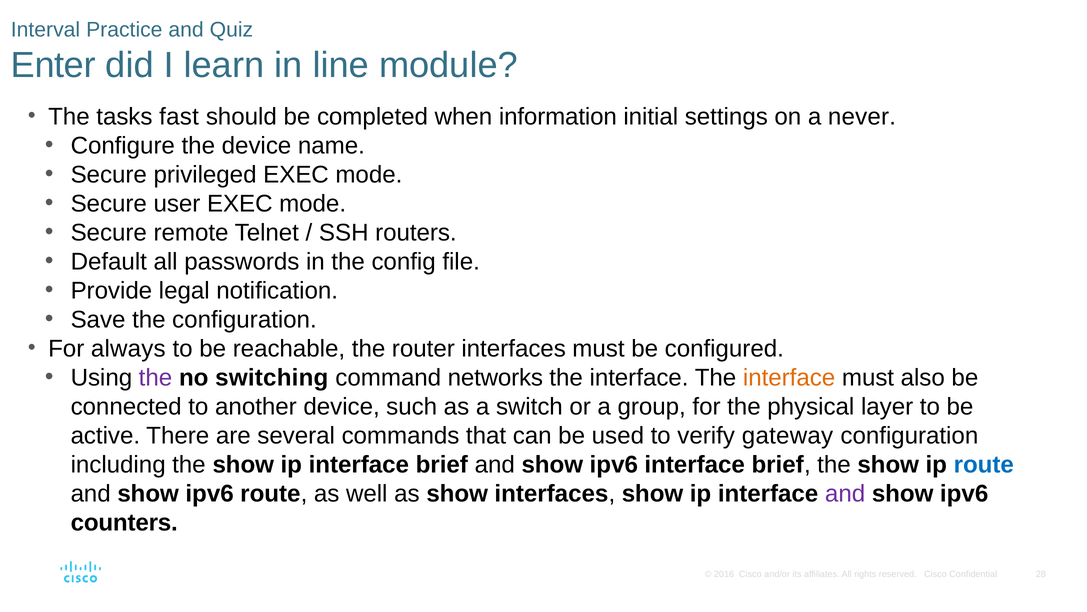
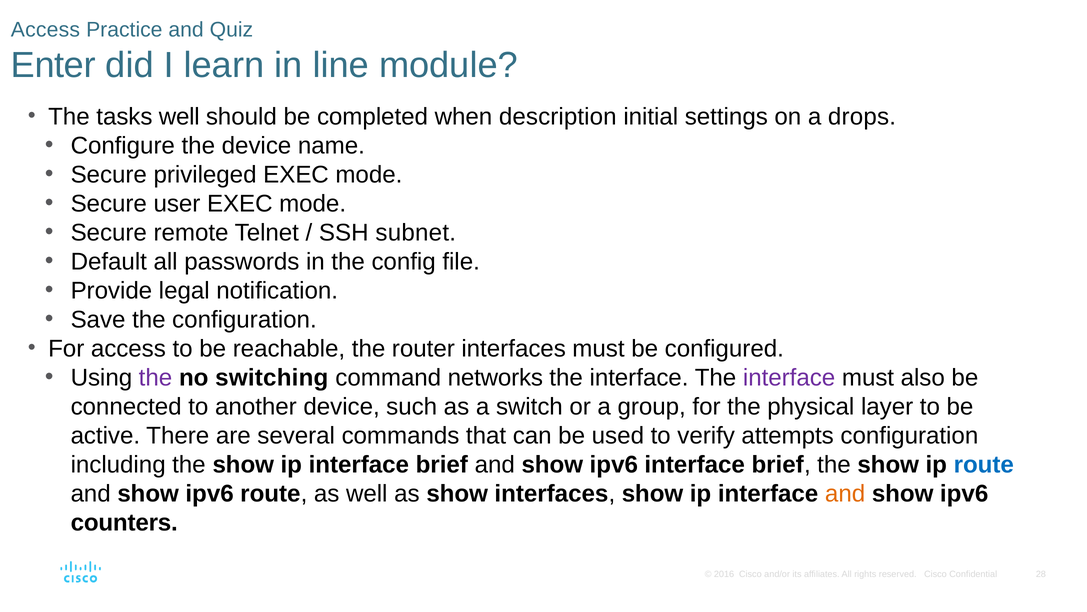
Interval at (46, 30): Interval -> Access
tasks fast: fast -> well
information: information -> description
never: never -> drops
routers: routers -> subnet
For always: always -> access
interface at (789, 377) colour: orange -> purple
gateway: gateway -> attempts
and at (845, 493) colour: purple -> orange
